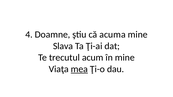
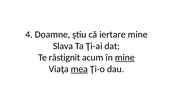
acuma: acuma -> iertare
trecutul: trecutul -> răstignit
mine at (125, 58) underline: none -> present
